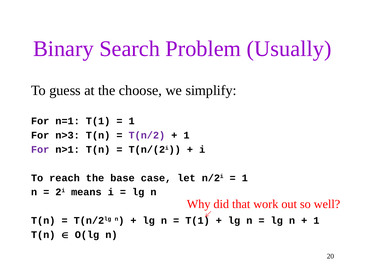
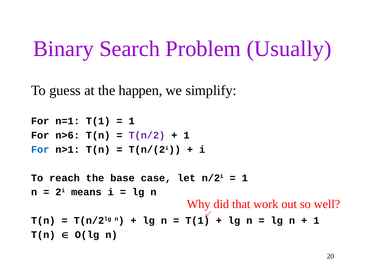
choose: choose -> happen
n>3: n>3 -> n>6
For at (40, 149) colour: purple -> blue
